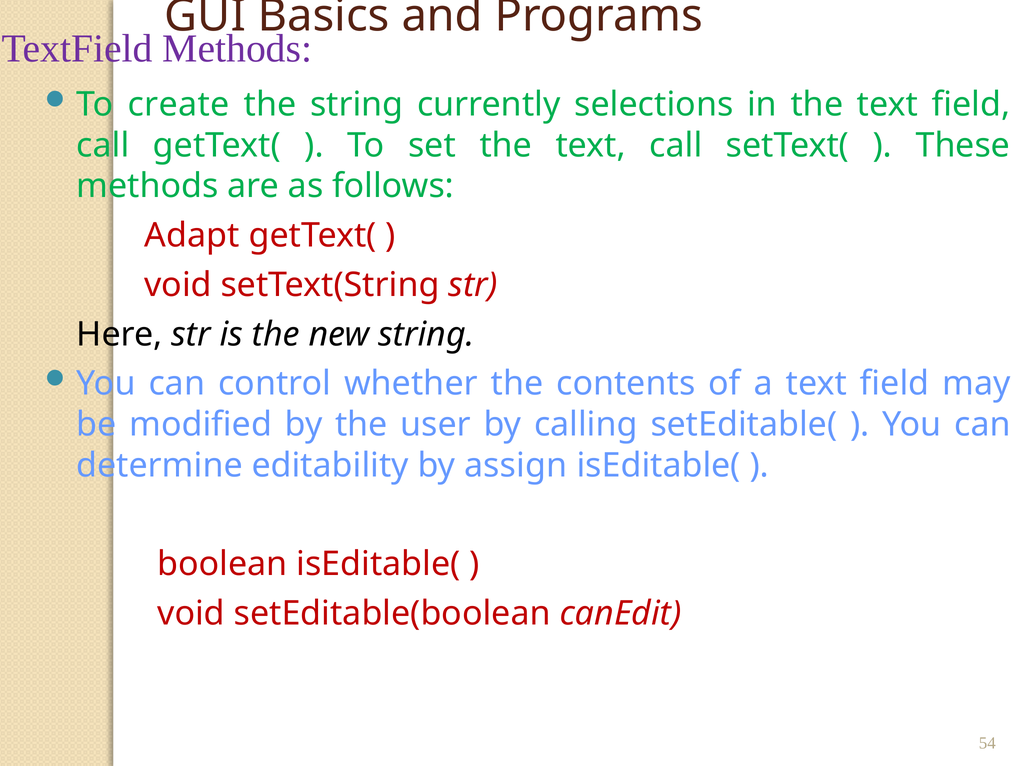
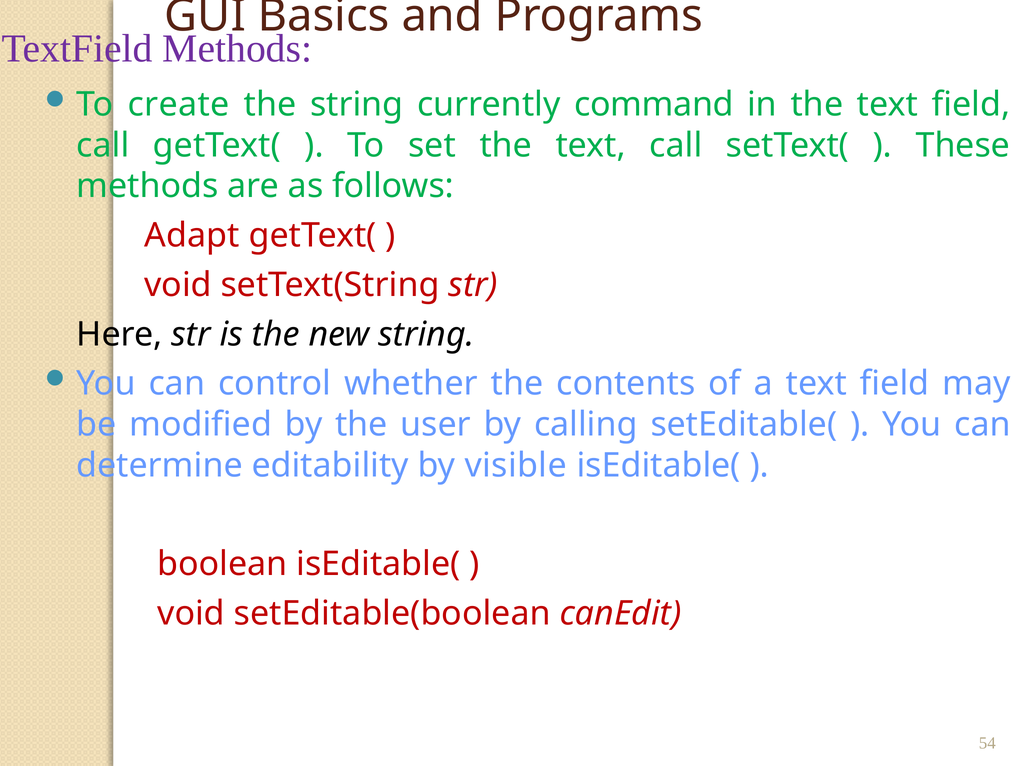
selections: selections -> command
assign: assign -> visible
